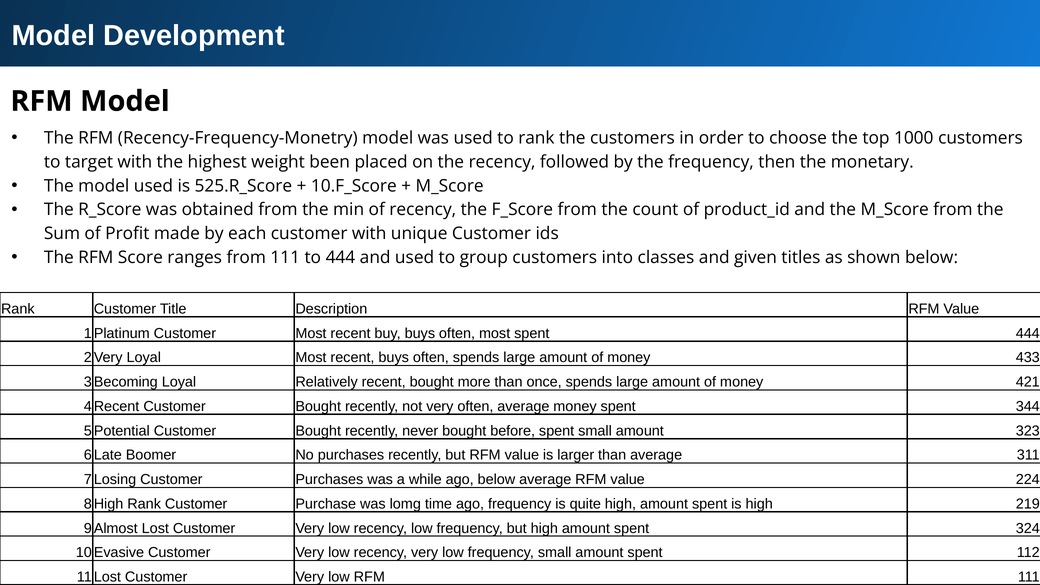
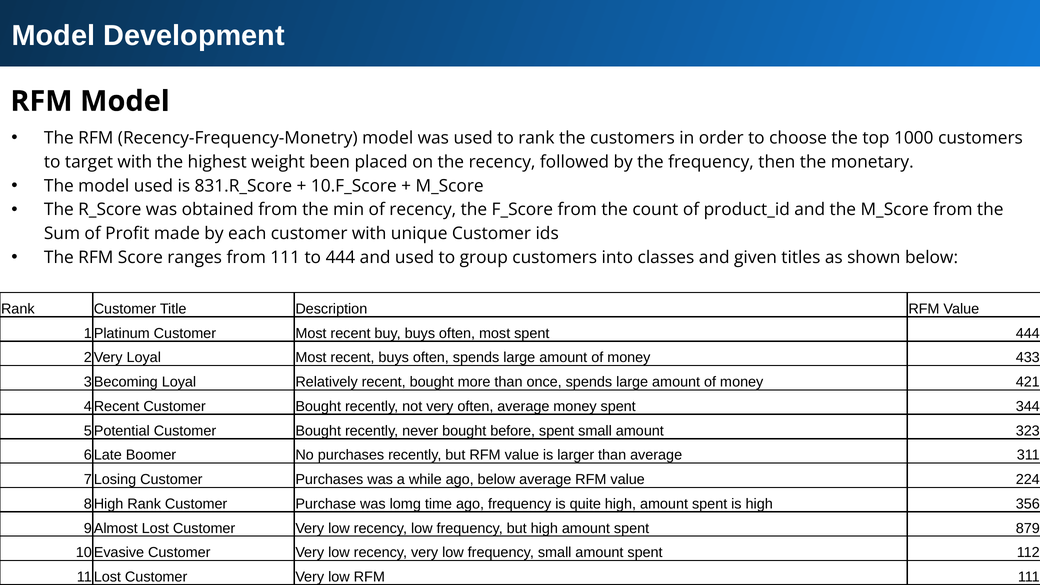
525.R_Score: 525.R_Score -> 831.R_Score
219: 219 -> 356
324: 324 -> 879
